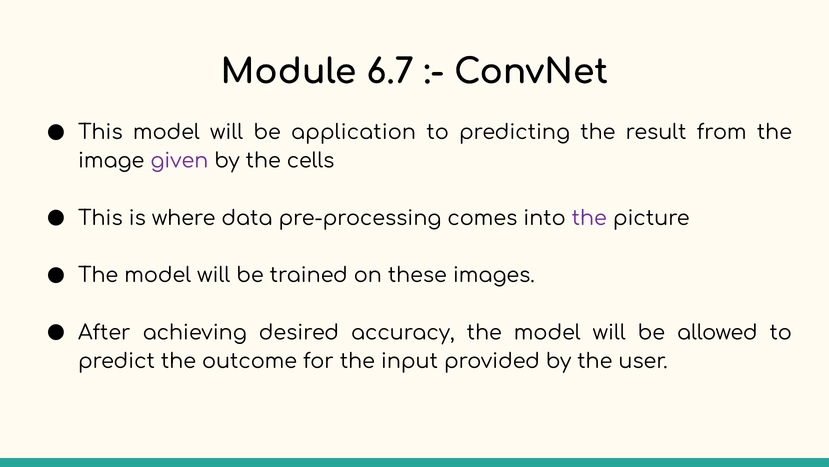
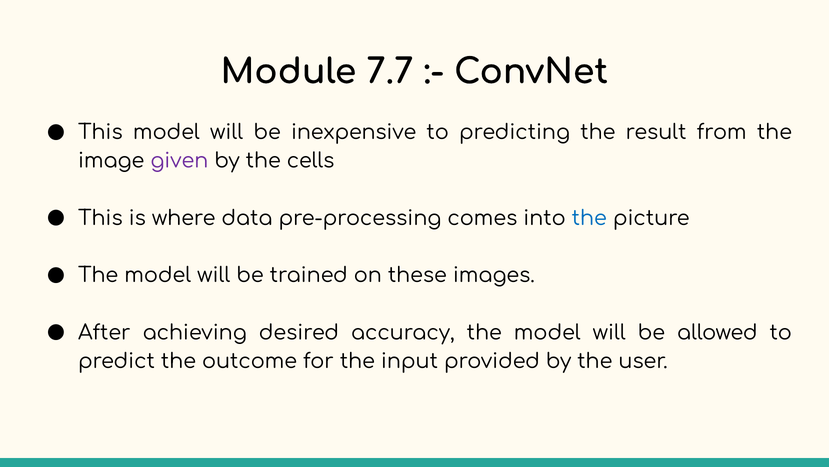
6.7: 6.7 -> 7.7
application: application -> inexpensive
the at (589, 218) colour: purple -> blue
